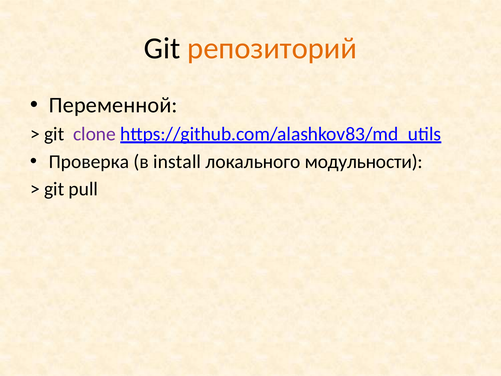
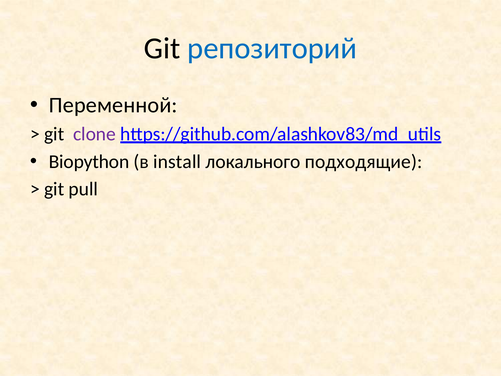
репозиторий colour: orange -> blue
Проверка: Проверка -> Biopython
модульности: модульности -> подходящие
